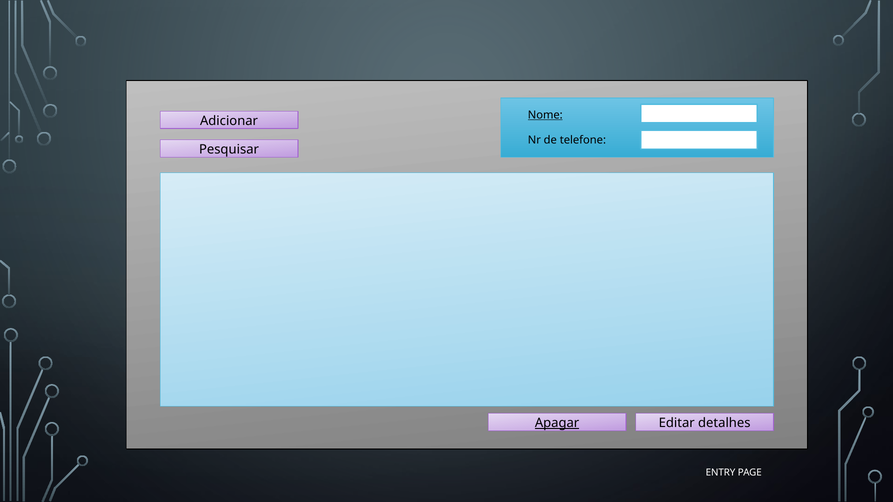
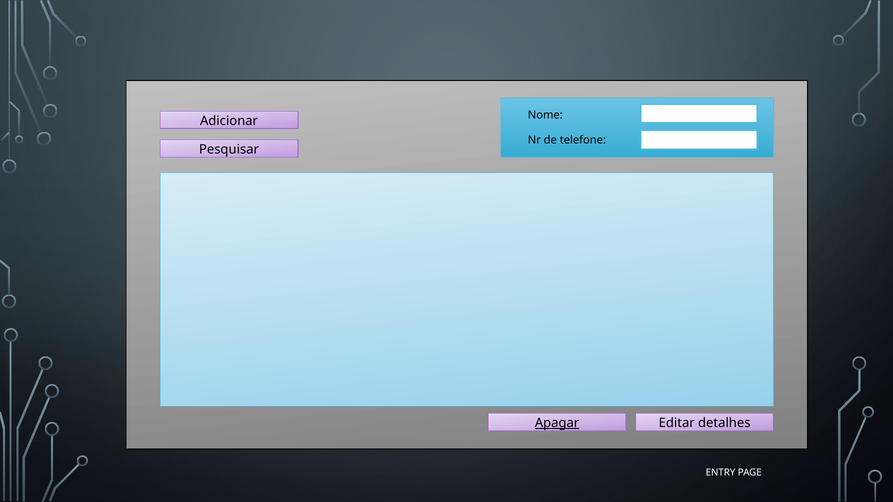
Nome underline: present -> none
